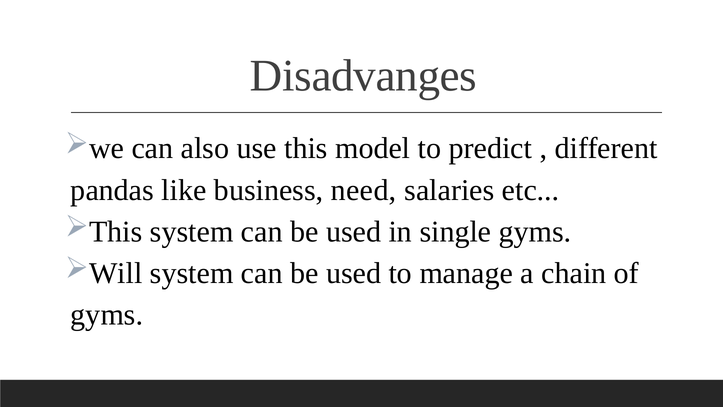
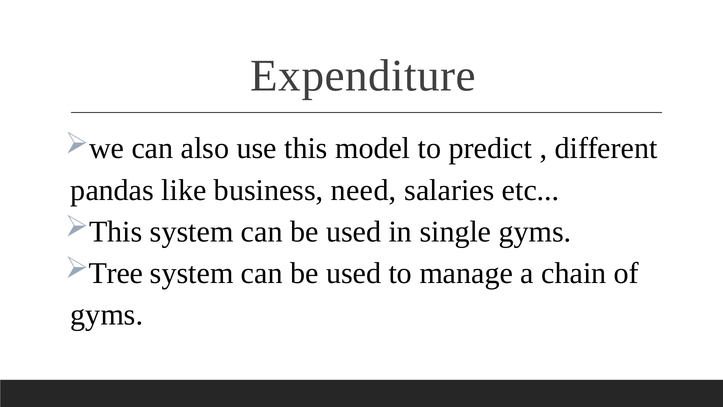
Disadvanges: Disadvanges -> Expenditure
Will: Will -> Tree
